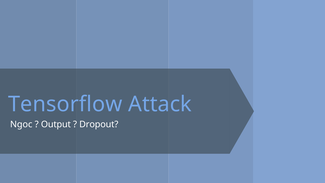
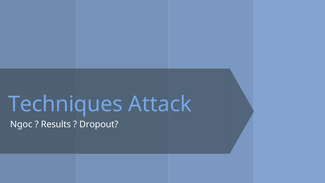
Tensorflow: Tensorflow -> Techniques
Output: Output -> Results
